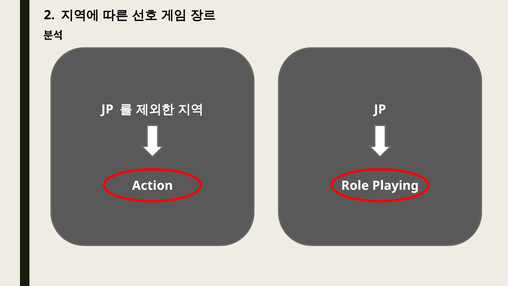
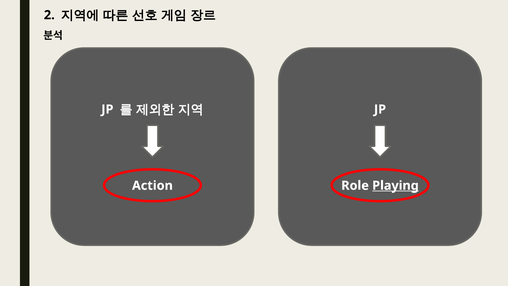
Playing underline: none -> present
